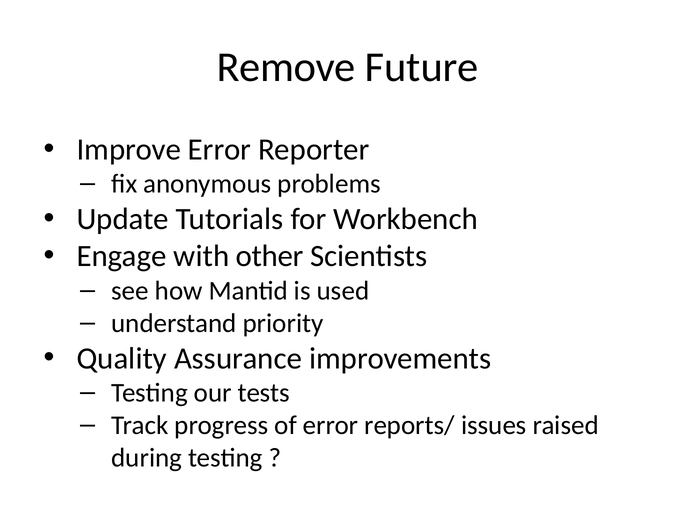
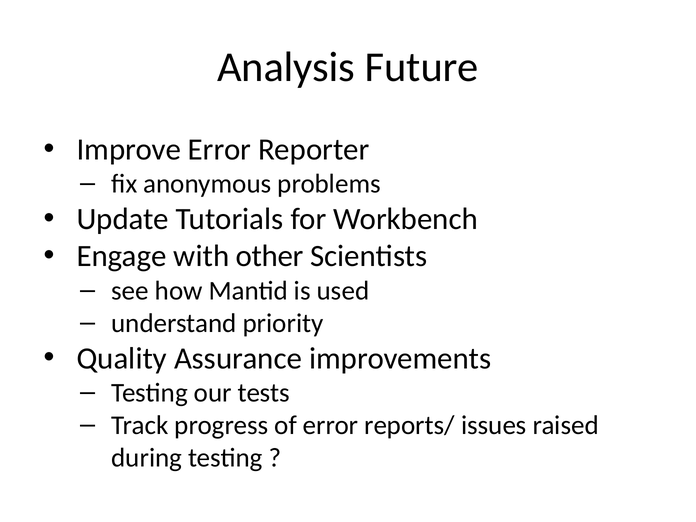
Remove: Remove -> Analysis
